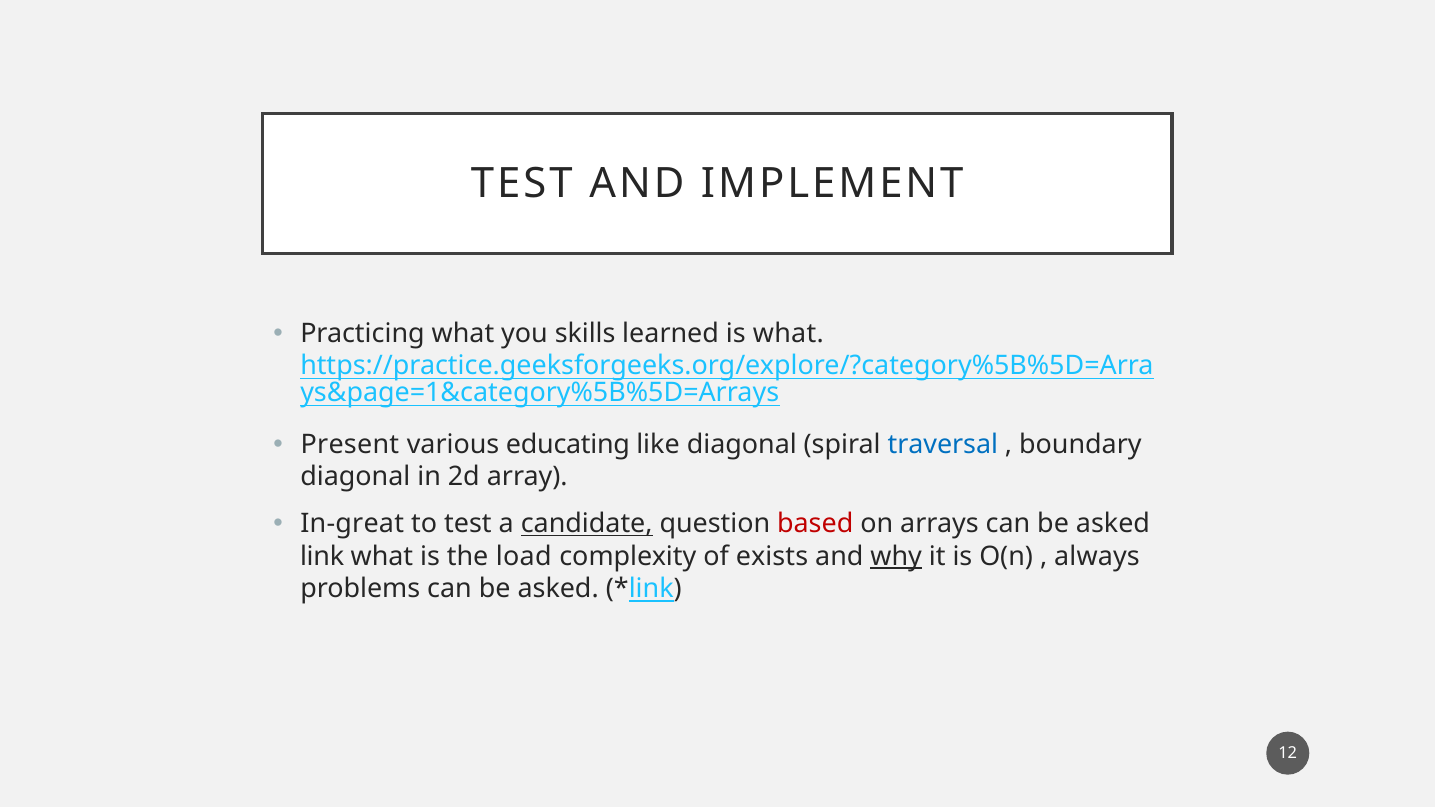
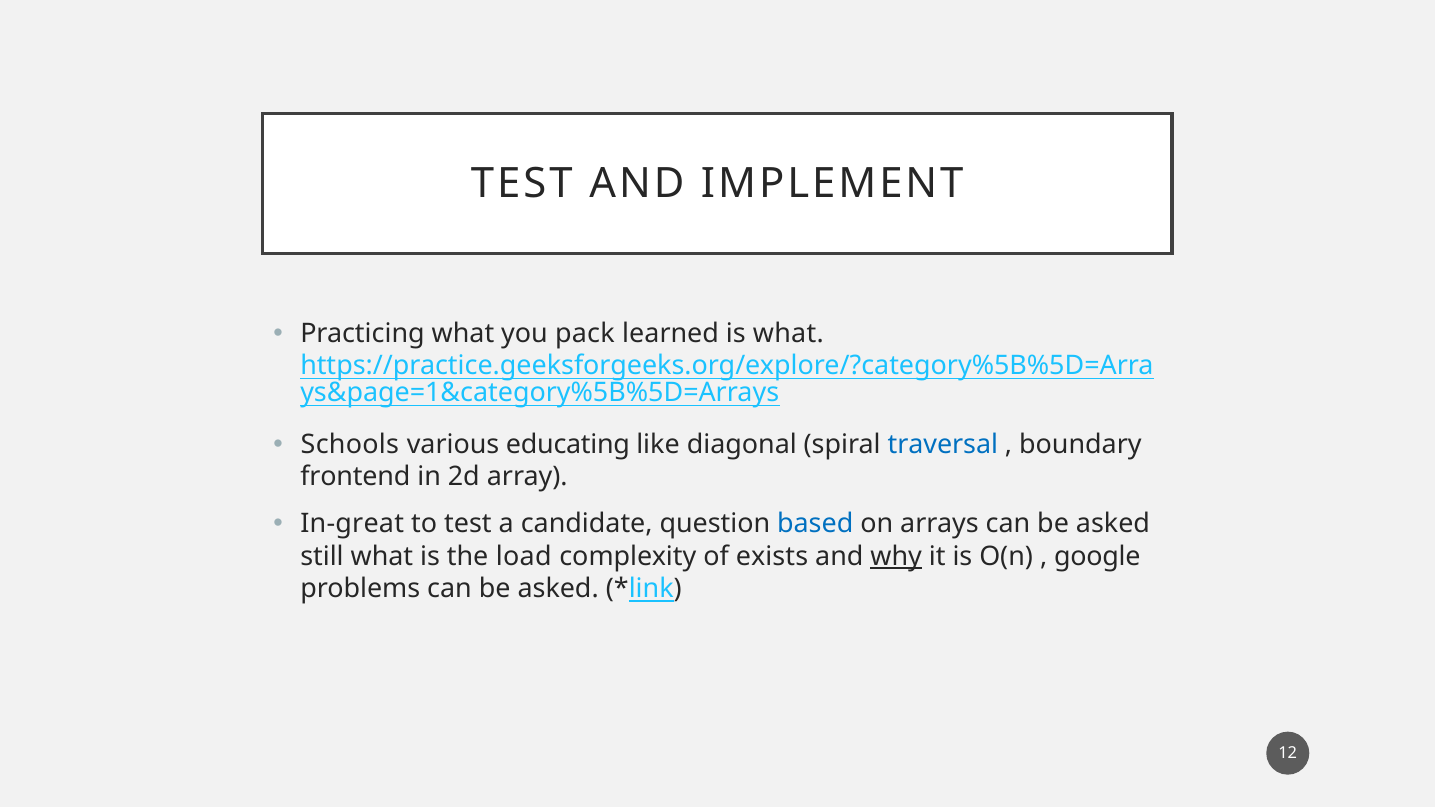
skills: skills -> pack
Present: Present -> Schools
diagonal at (355, 477): diagonal -> frontend
candidate underline: present -> none
based colour: red -> blue
link: link -> still
always: always -> google
